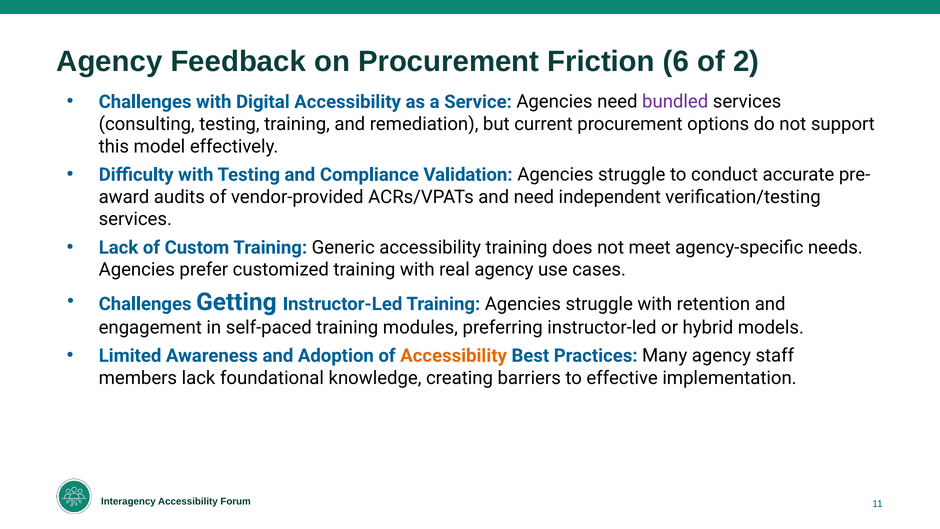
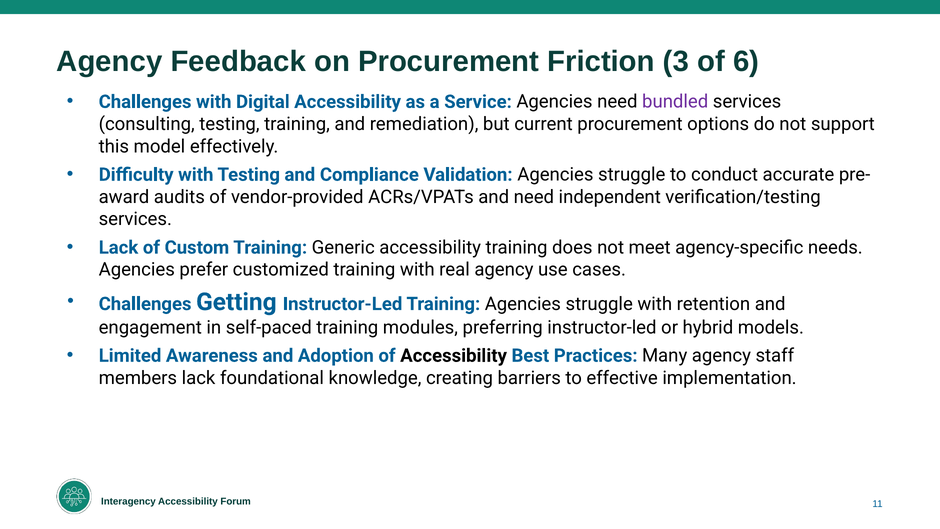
6: 6 -> 3
2: 2 -> 6
Accessibility at (454, 355) colour: orange -> black
